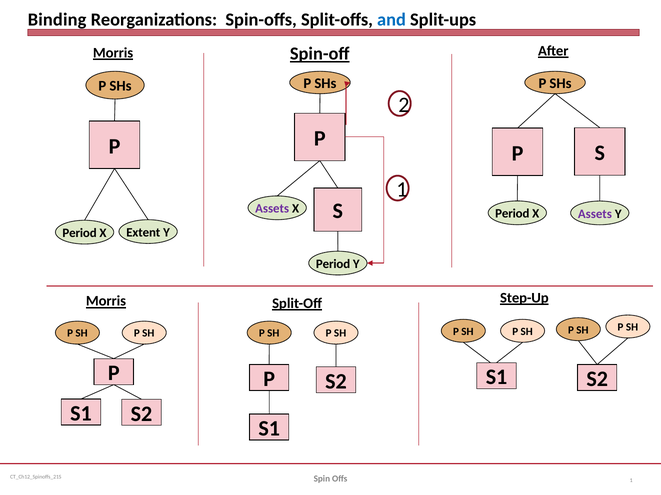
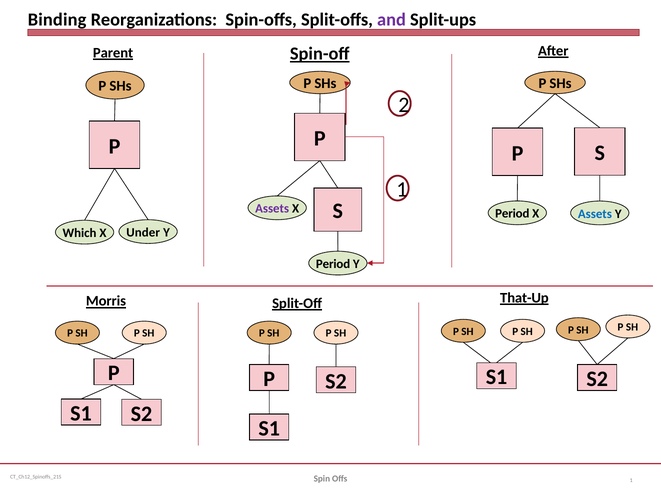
and colour: blue -> purple
Morris at (113, 53): Morris -> Parent
Assets at (595, 214) colour: purple -> blue
Extent: Extent -> Under
Period at (80, 233): Period -> Which
Step-Up: Step-Up -> That-Up
